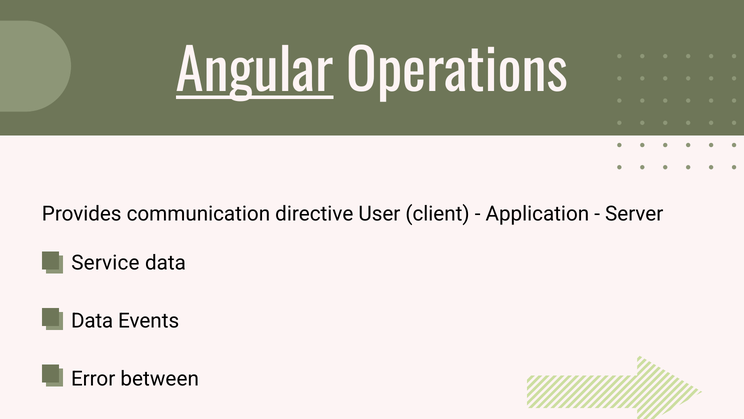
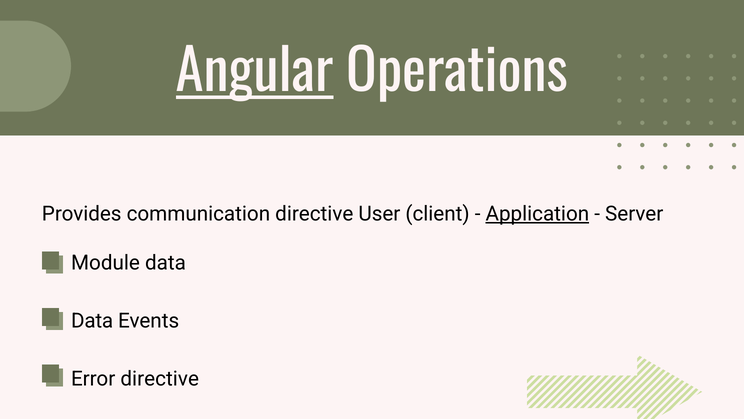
Application underline: none -> present
Service: Service -> Module
Error between: between -> directive
